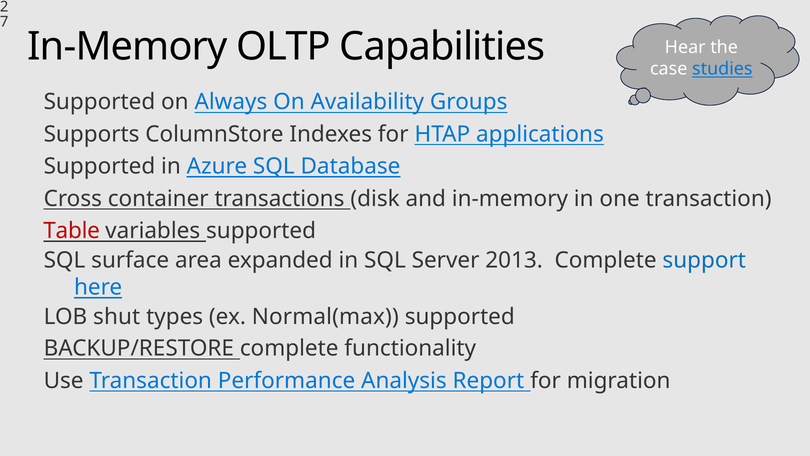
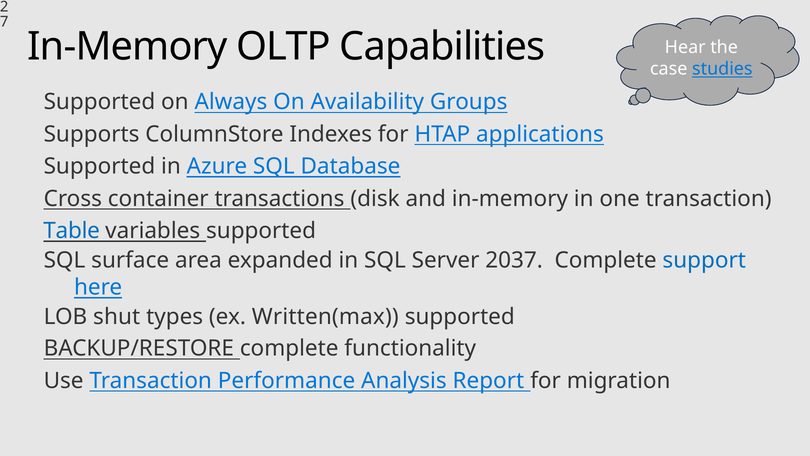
Table colour: red -> blue
2013: 2013 -> 2037
Normal(max: Normal(max -> Written(max
